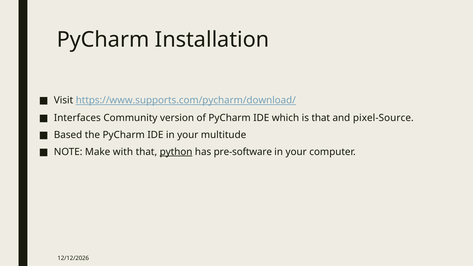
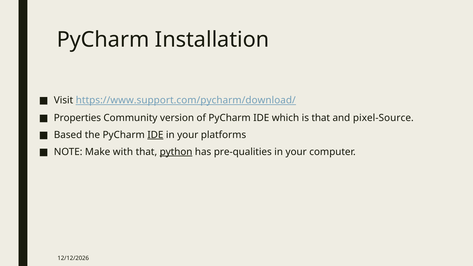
https://www.supports.com/pycharm/download/: https://www.supports.com/pycharm/download/ -> https://www.support.com/pycharm/download/
Interfaces: Interfaces -> Properties
IDE at (155, 135) underline: none -> present
multitude: multitude -> platforms
pre-software: pre-software -> pre-qualities
